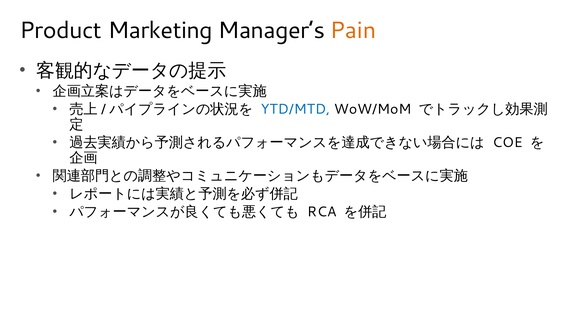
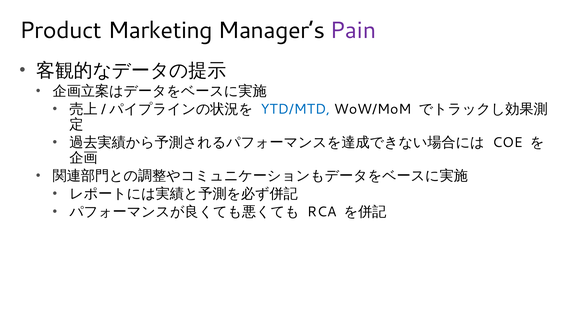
Pain colour: orange -> purple
